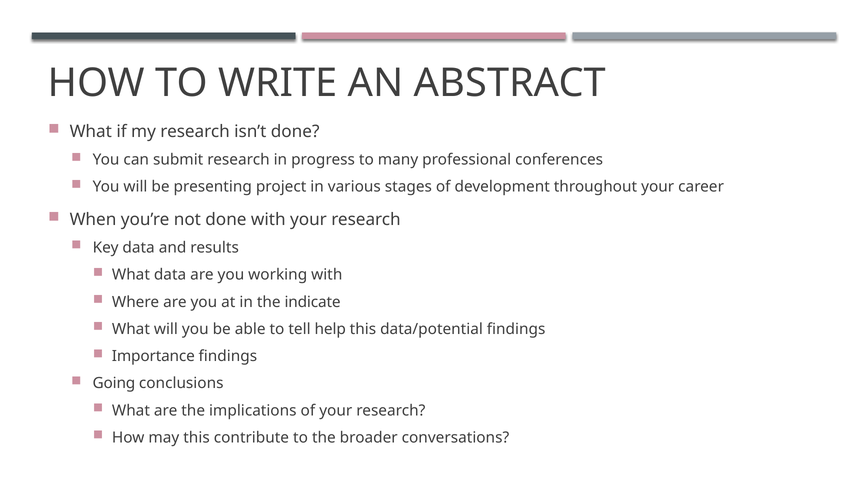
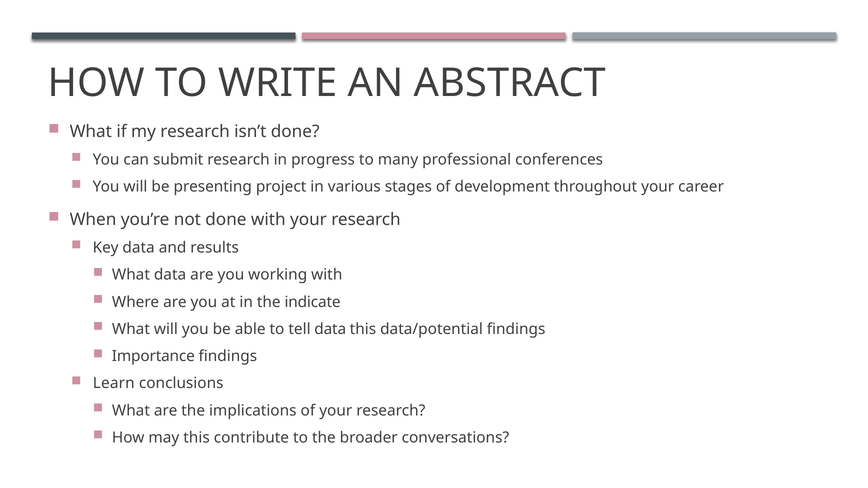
tell help: help -> data
Going: Going -> Learn
